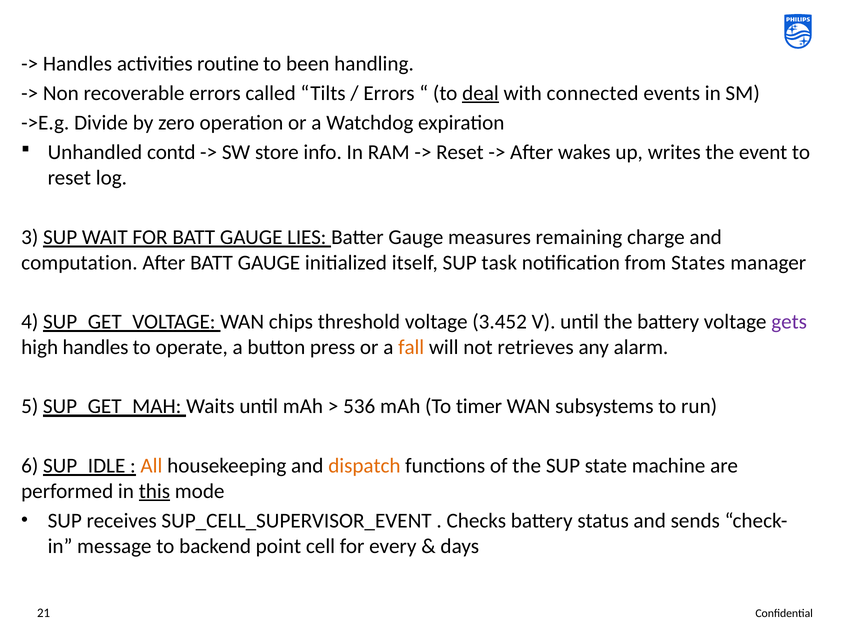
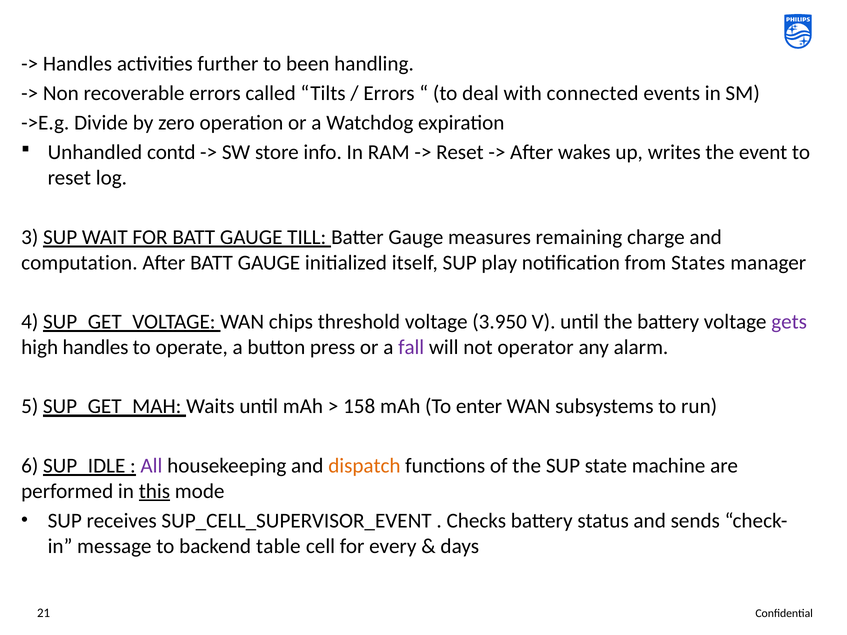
routine: routine -> further
deal underline: present -> none
LIES: LIES -> TILL
task: task -> play
3.452: 3.452 -> 3.950
fall colour: orange -> purple
retrieves: retrieves -> operator
536: 536 -> 158
timer: timer -> enter
All colour: orange -> purple
point: point -> table
